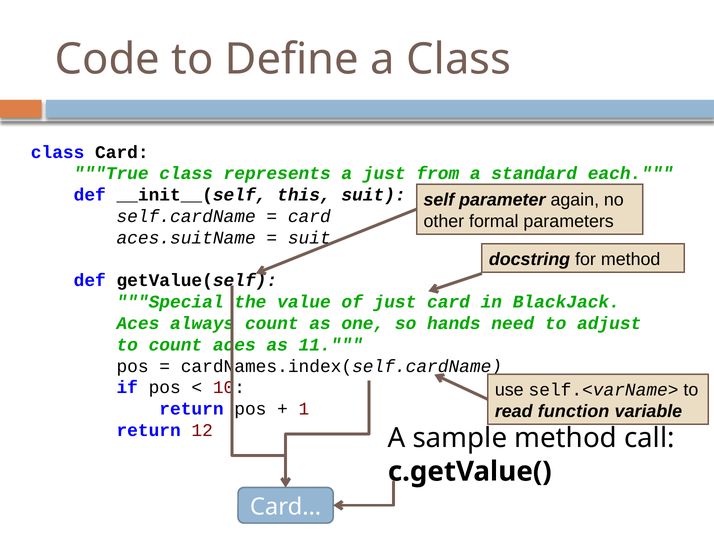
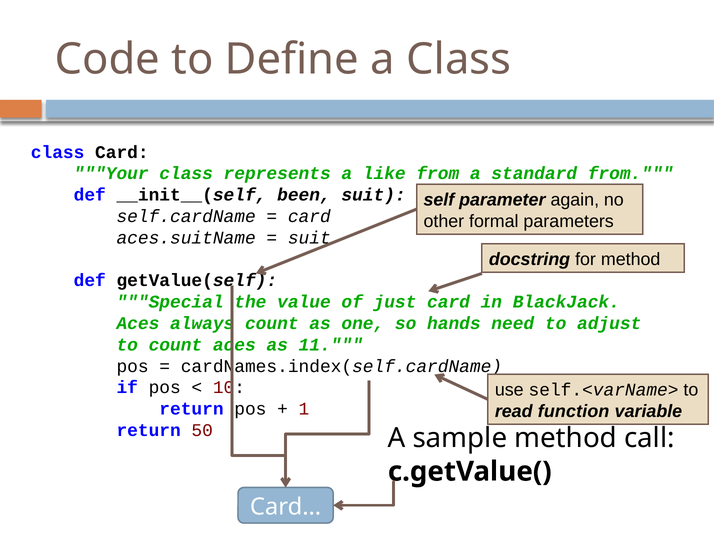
True: True -> Your
a just: just -> like
standard each: each -> from
this: this -> been
12: 12 -> 50
